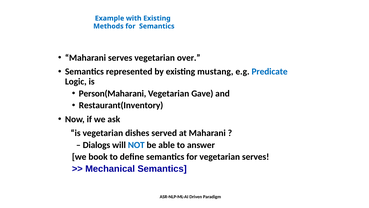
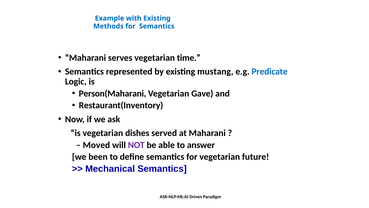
over: over -> time
Dialogs: Dialogs -> Moved
NOT colour: blue -> purple
book: book -> been
vegetarian serves: serves -> future
